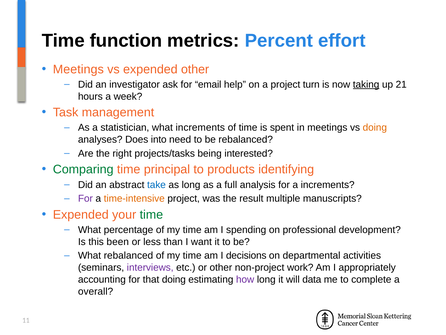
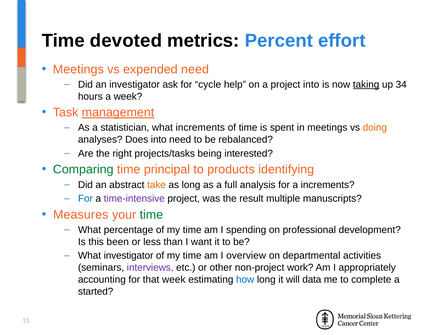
function: function -> devoted
expended other: other -> need
email: email -> cycle
project turn: turn -> into
21: 21 -> 34
management underline: none -> present
take colour: blue -> orange
For at (85, 198) colour: purple -> blue
time-intensive colour: orange -> purple
Expended at (81, 214): Expended -> Measures
What rebalanced: rebalanced -> investigator
decisions: decisions -> overview
that doing: doing -> week
how colour: purple -> blue
overall: overall -> started
